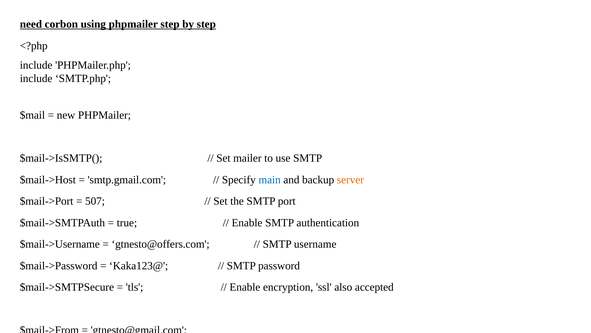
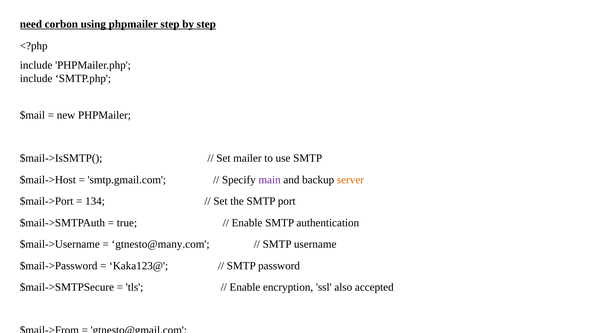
main colour: blue -> purple
507: 507 -> 134
gtnesto@offers.com: gtnesto@offers.com -> gtnesto@many.com
